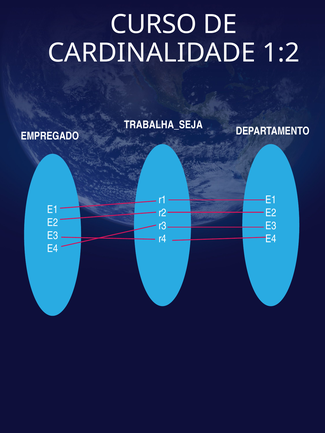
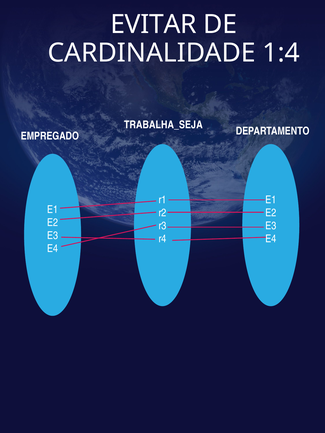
CURSO: CURSO -> EVITAR
1:2: 1:2 -> 1:4
